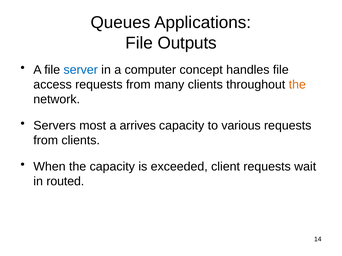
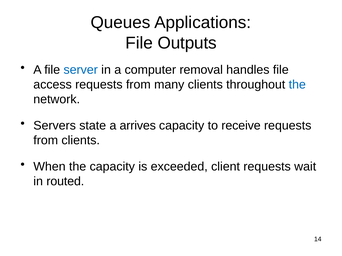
concept: concept -> removal
the at (297, 85) colour: orange -> blue
most: most -> state
various: various -> receive
